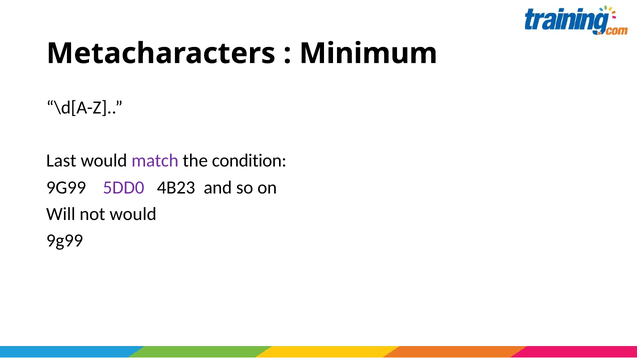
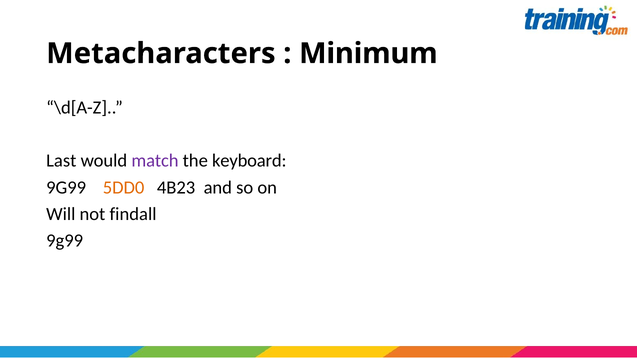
condition: condition -> keyboard
5DD0 colour: purple -> orange
not would: would -> findall
